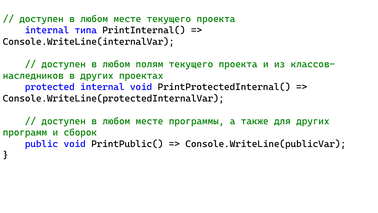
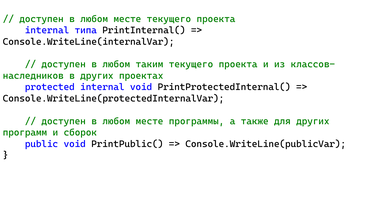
полям: полям -> таким
